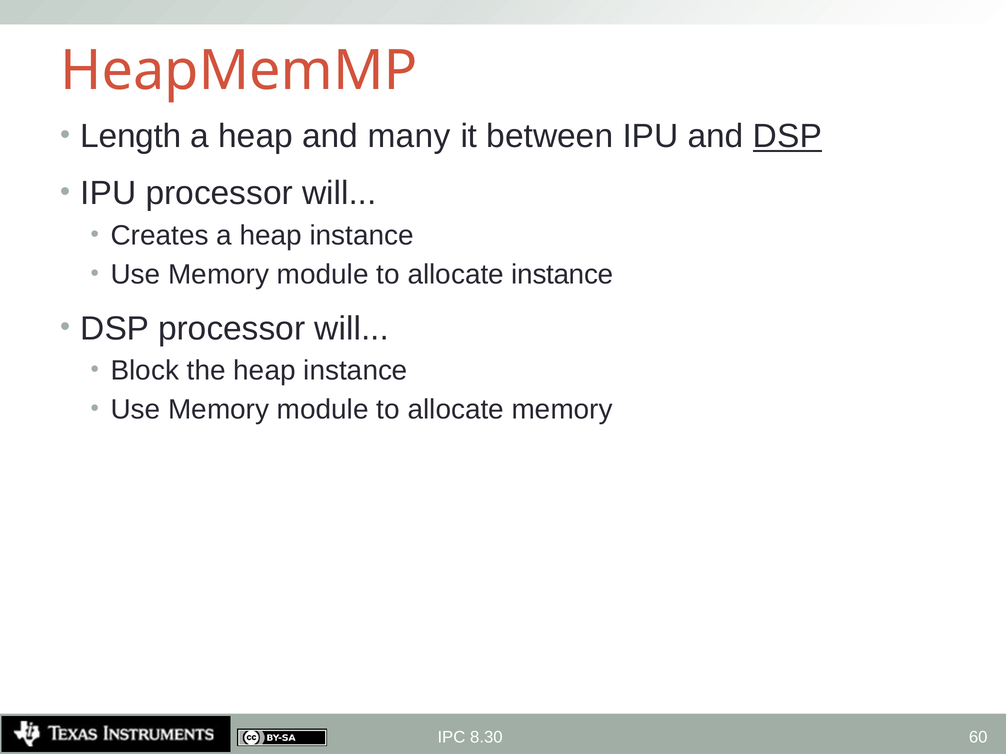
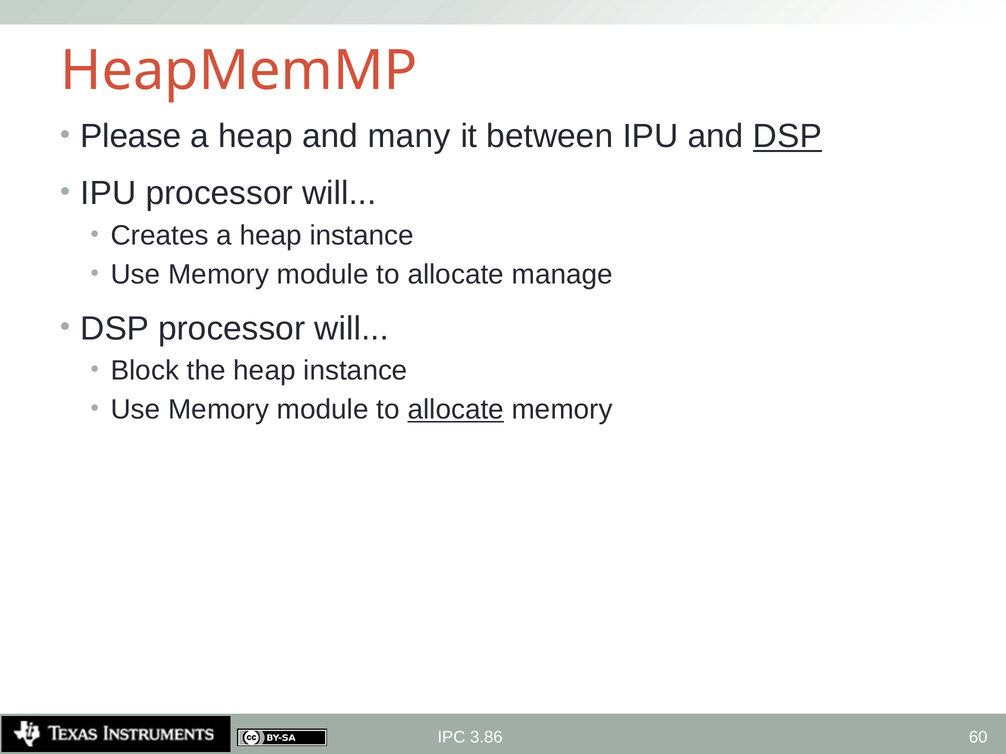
Length: Length -> Please
allocate instance: instance -> manage
allocate at (456, 410) underline: none -> present
8.30: 8.30 -> 3.86
